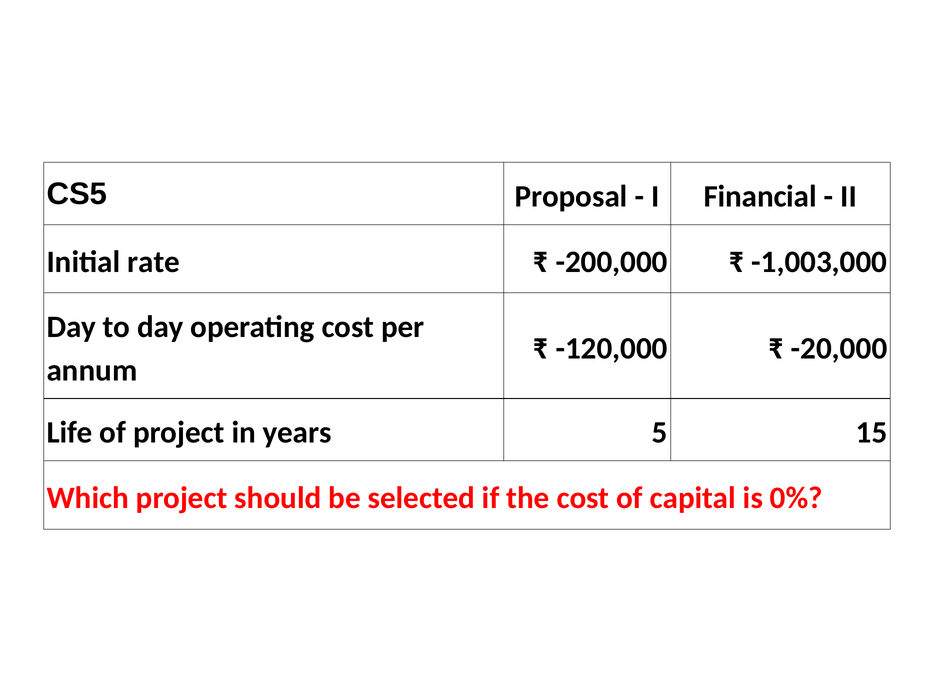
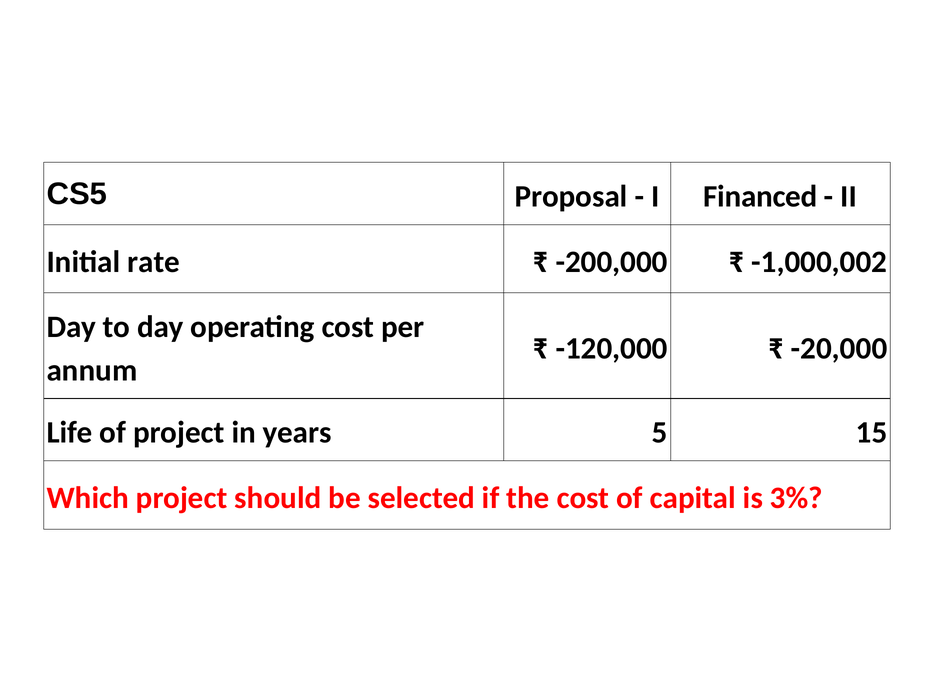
Financial: Financial -> Financed
-1,003,000: -1,003,000 -> -1,000,002
0%: 0% -> 3%
